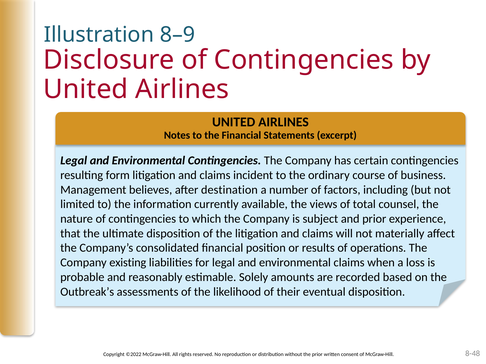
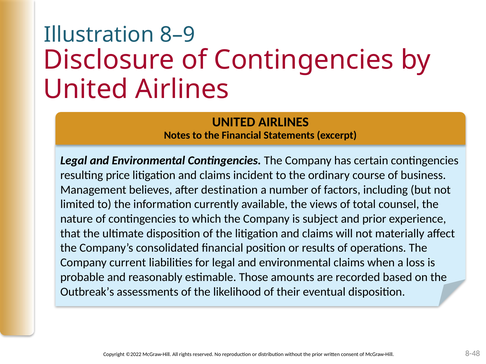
form: form -> price
existing: existing -> current
Solely: Solely -> Those
